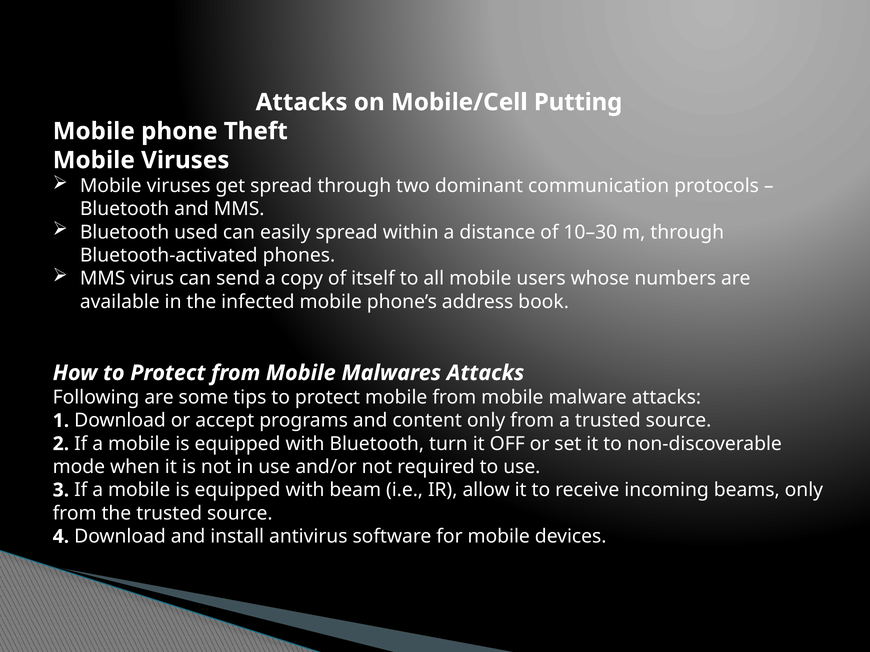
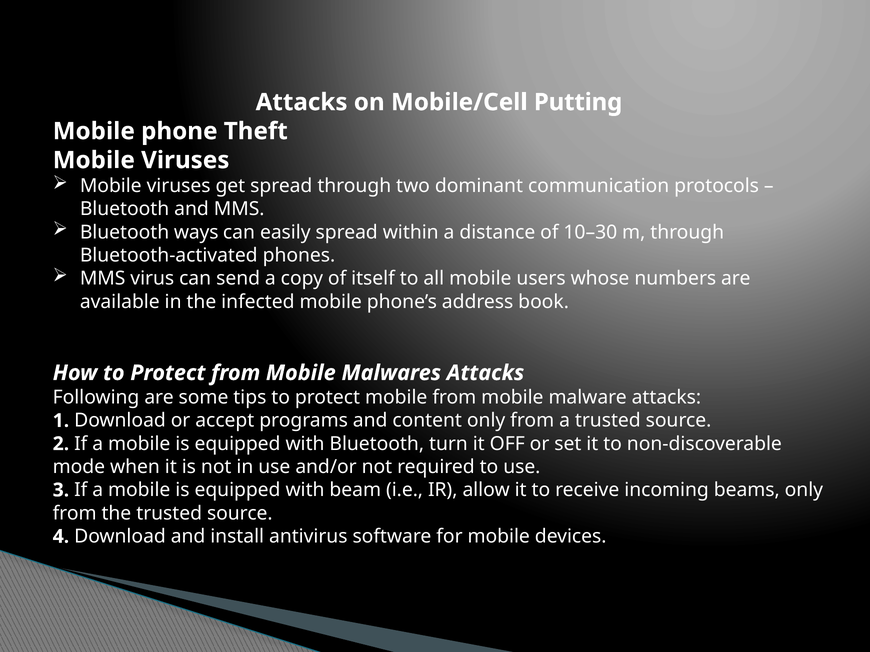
used: used -> ways
